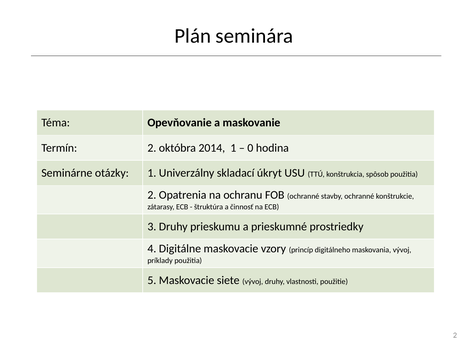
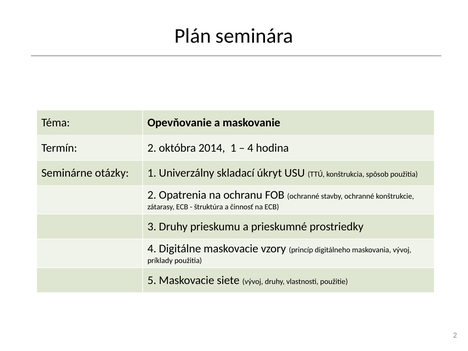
0 at (250, 148): 0 -> 4
